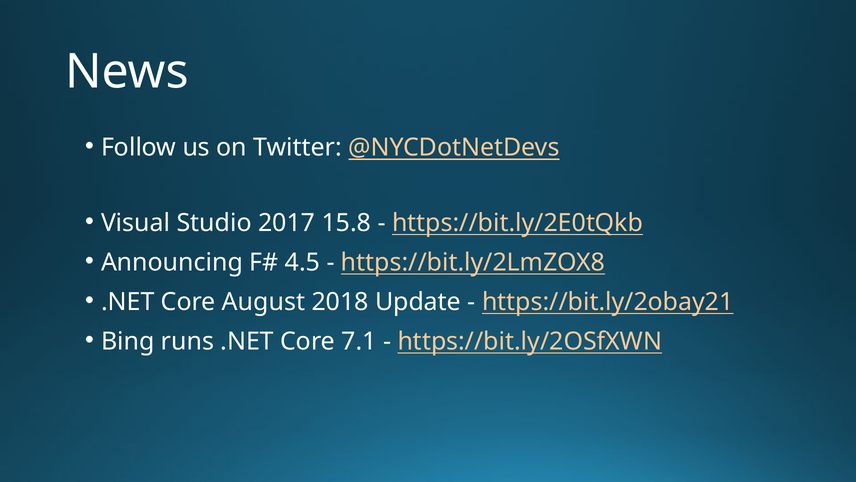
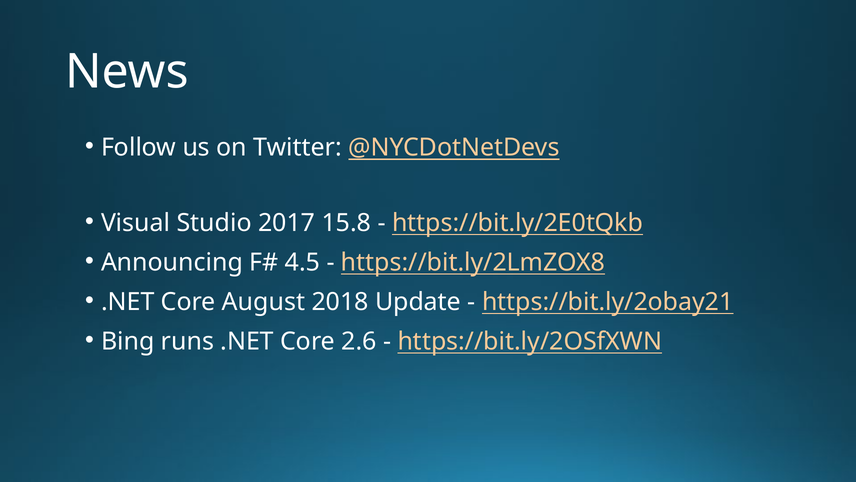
7.1: 7.1 -> 2.6
